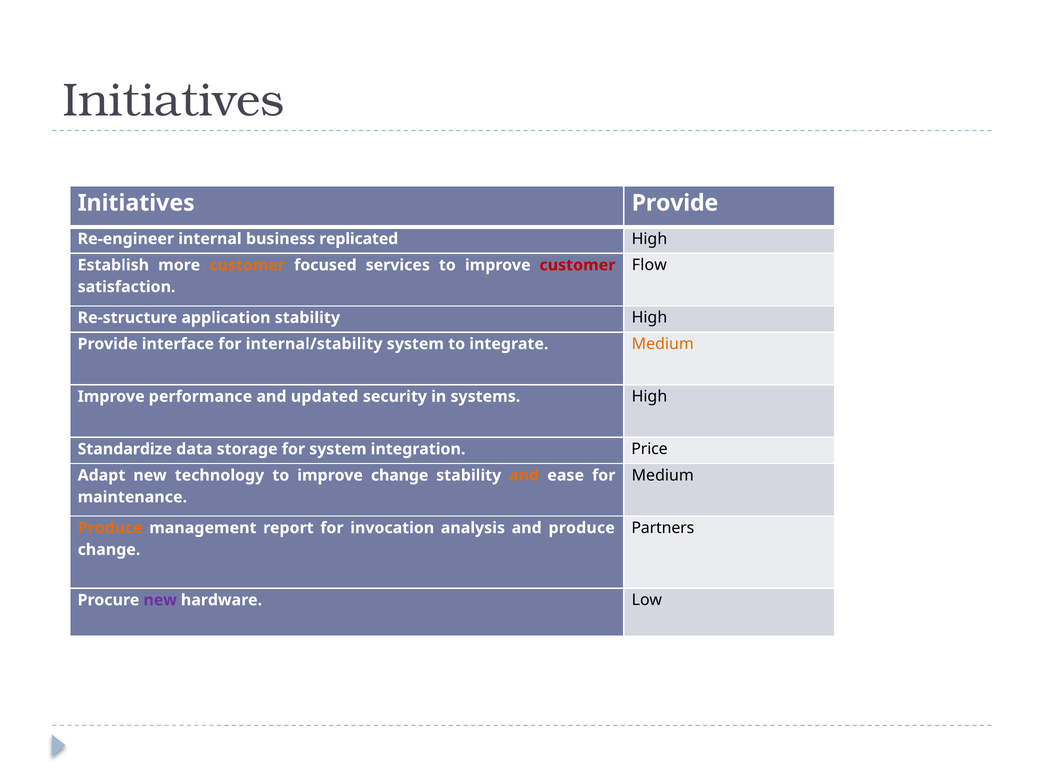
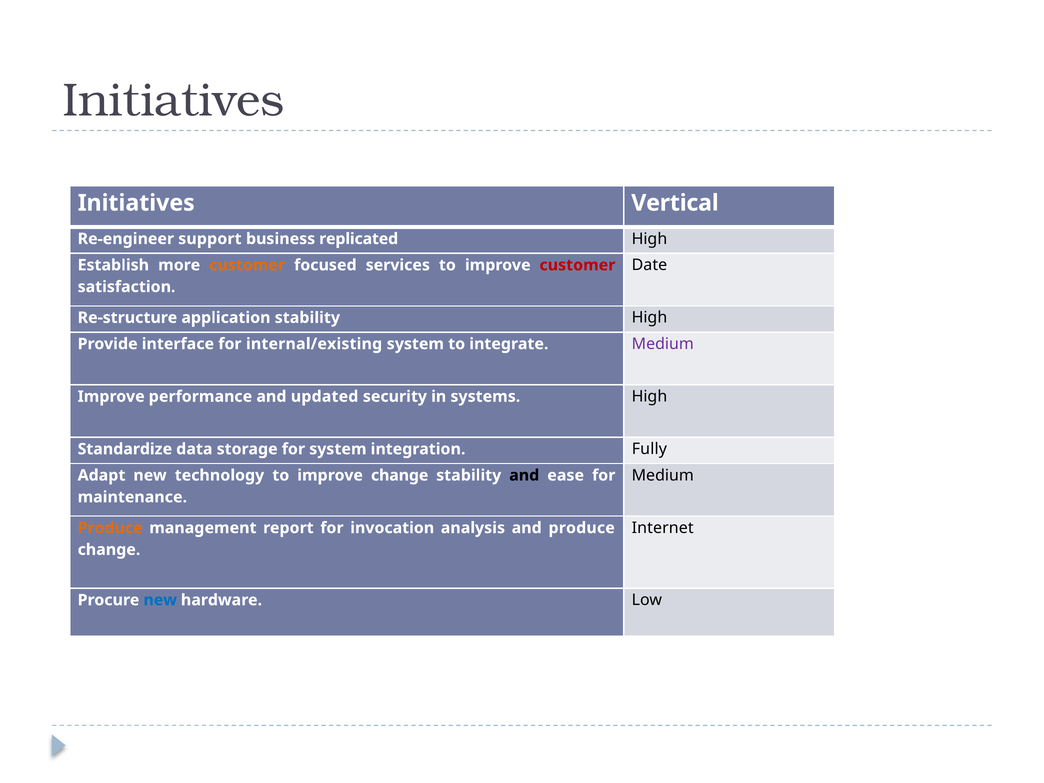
Initiatives Provide: Provide -> Vertical
internal: internal -> support
Flow: Flow -> Date
internal/stability: internal/stability -> internal/existing
Medium at (663, 344) colour: orange -> purple
Price: Price -> Fully
and at (524, 475) colour: orange -> black
Partners: Partners -> Internet
new at (160, 600) colour: purple -> blue
